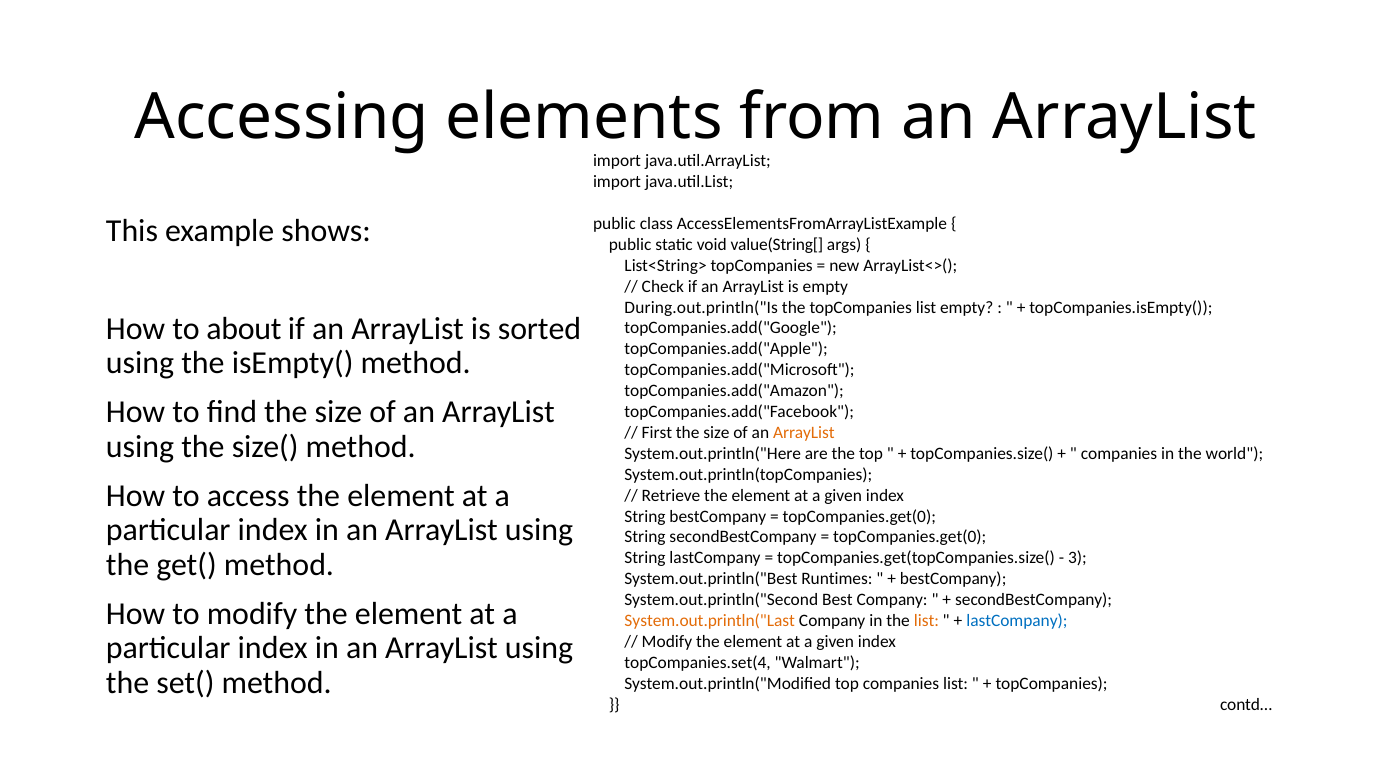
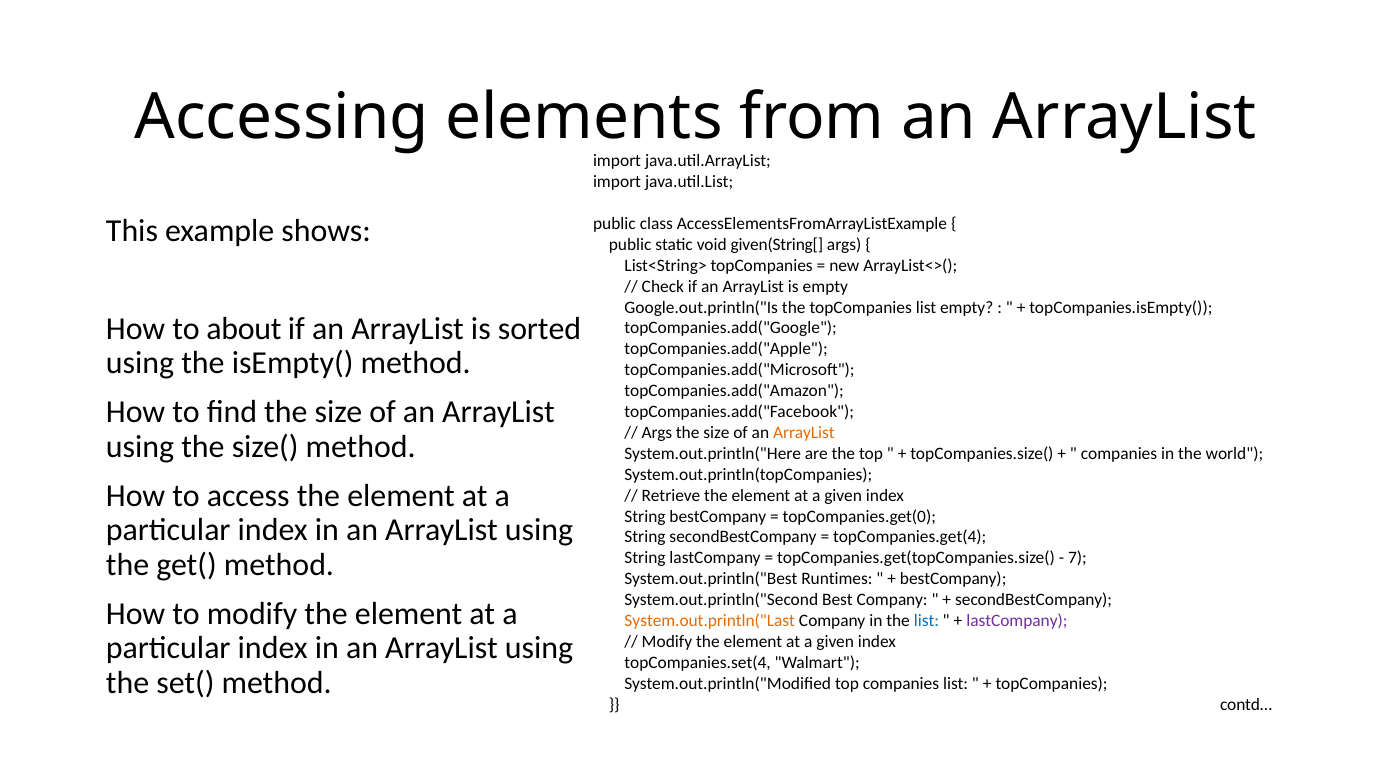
value(String[: value(String[ -> given(String[
During.out.println("Is: During.out.println("Is -> Google.out.println("Is
First at (657, 432): First -> Args
topCompanies.get(0 at (910, 537): topCompanies.get(0 -> topCompanies.get(4
3: 3 -> 7
list at (926, 621) colour: orange -> blue
lastCompany at (1017, 621) colour: blue -> purple
